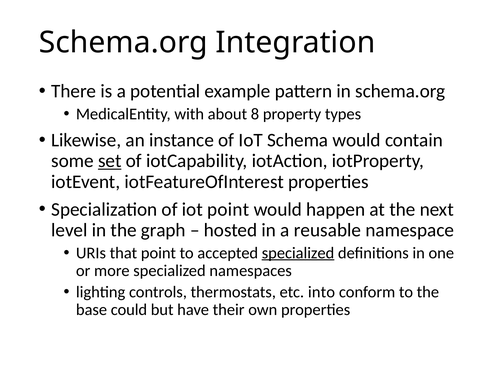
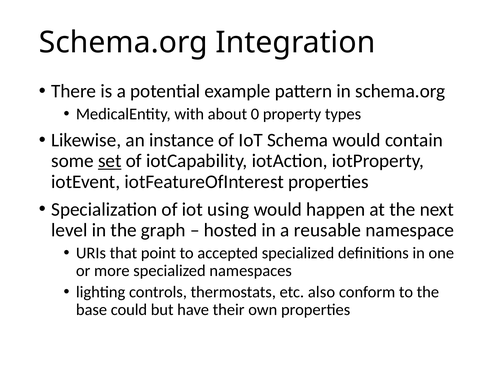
8: 8 -> 0
iot point: point -> using
specialized at (298, 253) underline: present -> none
into: into -> also
